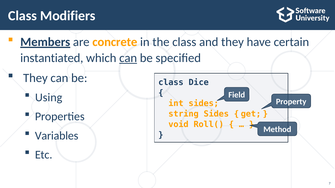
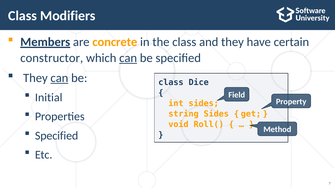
instantiated: instantiated -> constructor
can at (59, 78) underline: none -> present
Using: Using -> Initial
Variables at (57, 136): Variables -> Specified
